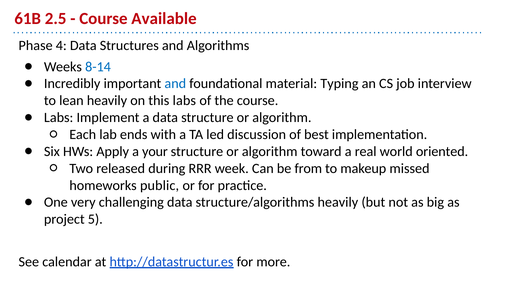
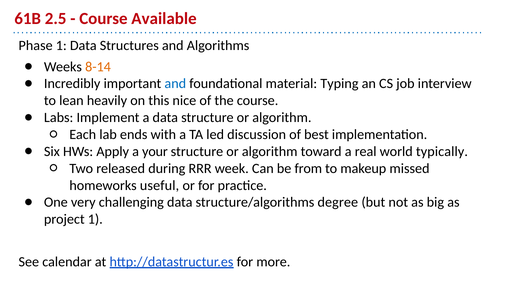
Phase 4: 4 -> 1
8-14 colour: blue -> orange
this labs: labs -> nice
oriented: oriented -> typically
public: public -> useful
structure/algorithms heavily: heavily -> degree
project 5: 5 -> 1
